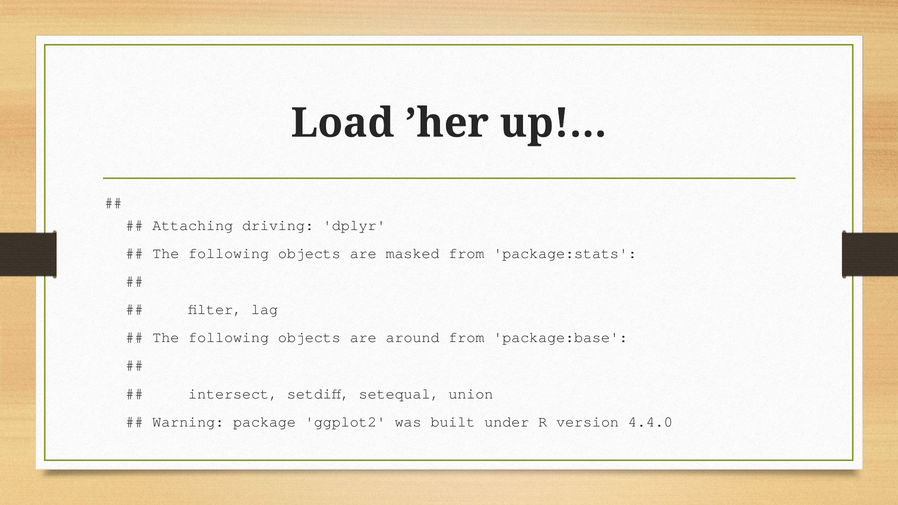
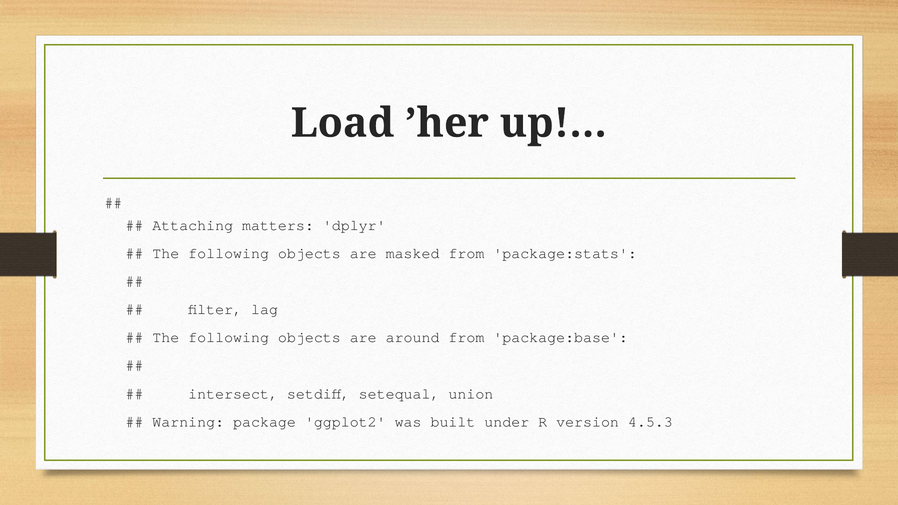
driving: driving -> matters
4.4.0: 4.4.0 -> 4.5.3
